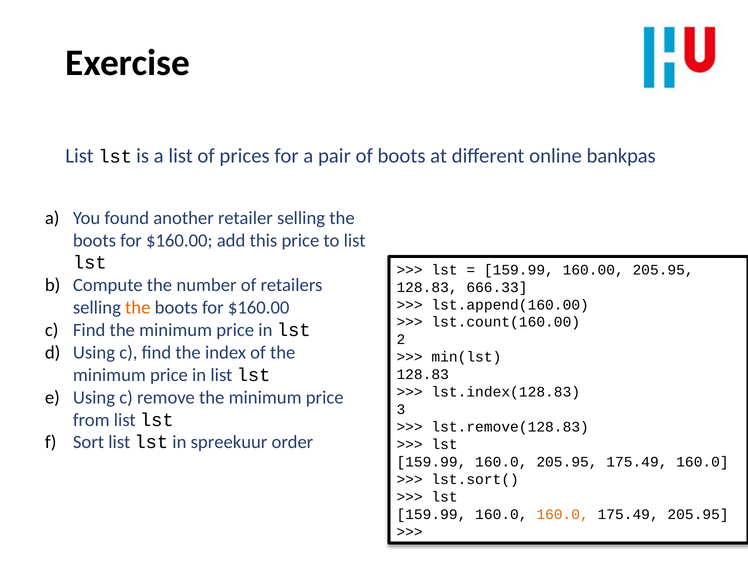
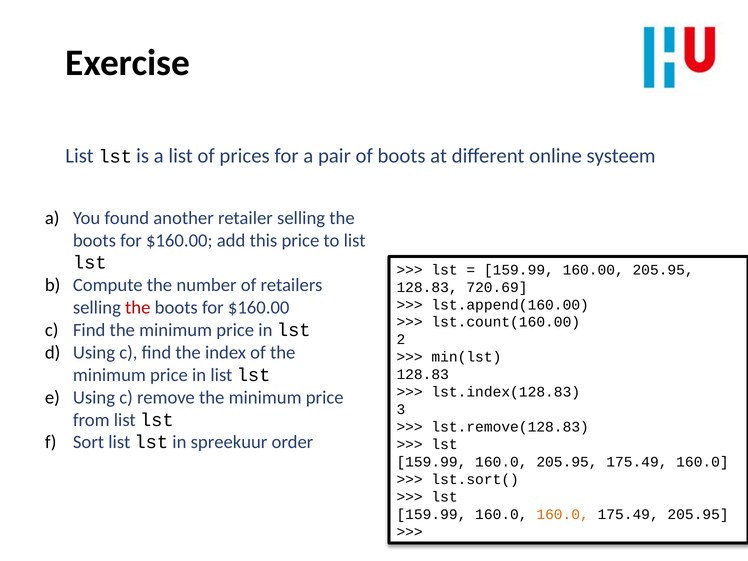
bankpas: bankpas -> systeem
666.33: 666.33 -> 720.69
the at (138, 308) colour: orange -> red
